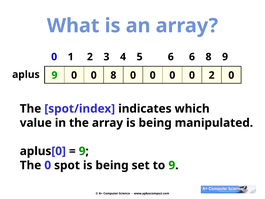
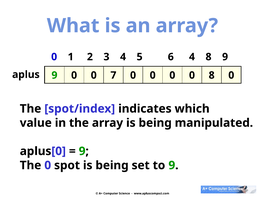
6 6: 6 -> 4
0 8: 8 -> 7
0 2: 2 -> 8
